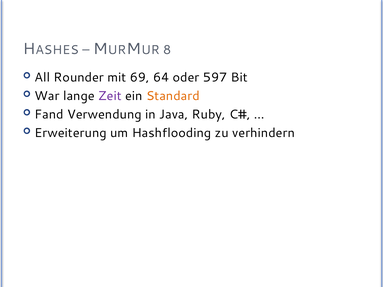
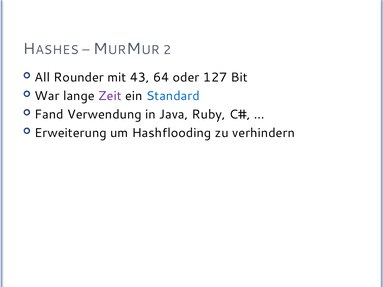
8: 8 -> 2
69: 69 -> 43
597: 597 -> 127
Standard colour: orange -> blue
